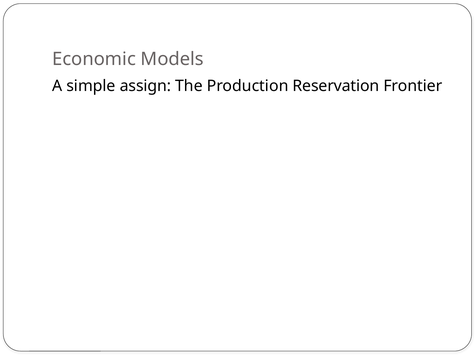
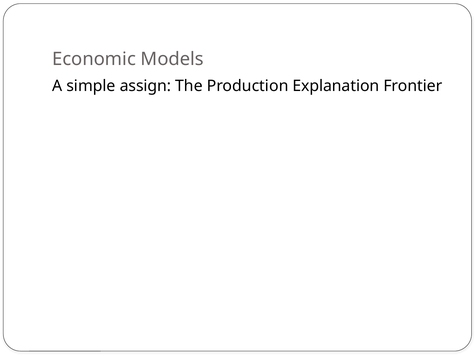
Reservation: Reservation -> Explanation
